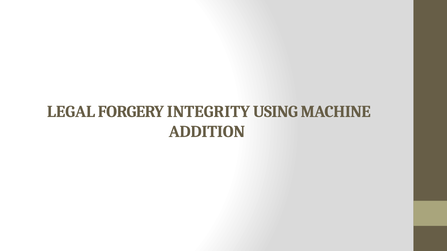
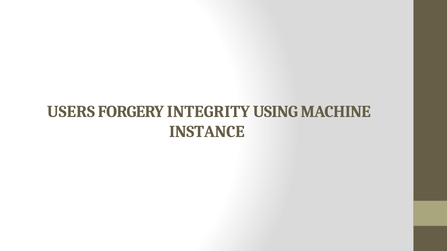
LEGAL: LEGAL -> USERS
ADDITION: ADDITION -> INSTANCE
